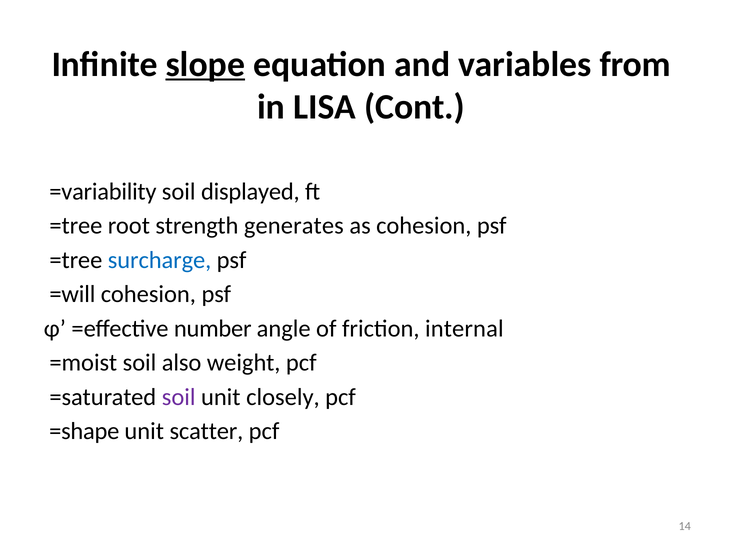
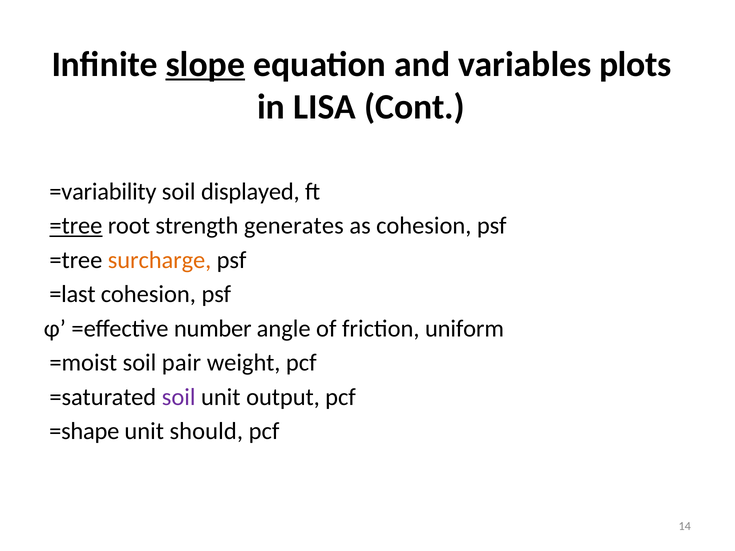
from: from -> plots
=tree at (76, 226) underline: none -> present
surcharge colour: blue -> orange
=will: =will -> =last
internal: internal -> uniform
also: also -> pair
closely: closely -> output
scatter: scatter -> should
